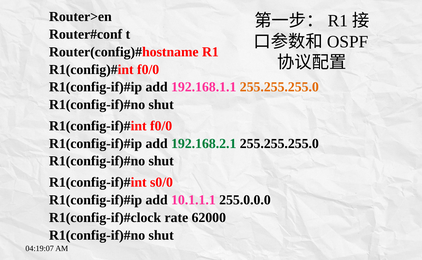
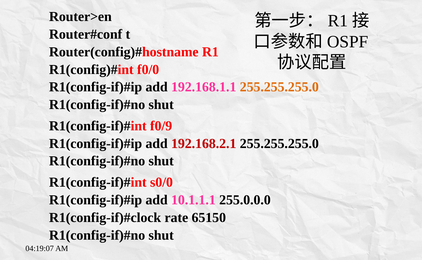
f0/0 at (161, 126): f0/0 -> f0/9
192.168.2.1 colour: green -> red
62000: 62000 -> 65150
